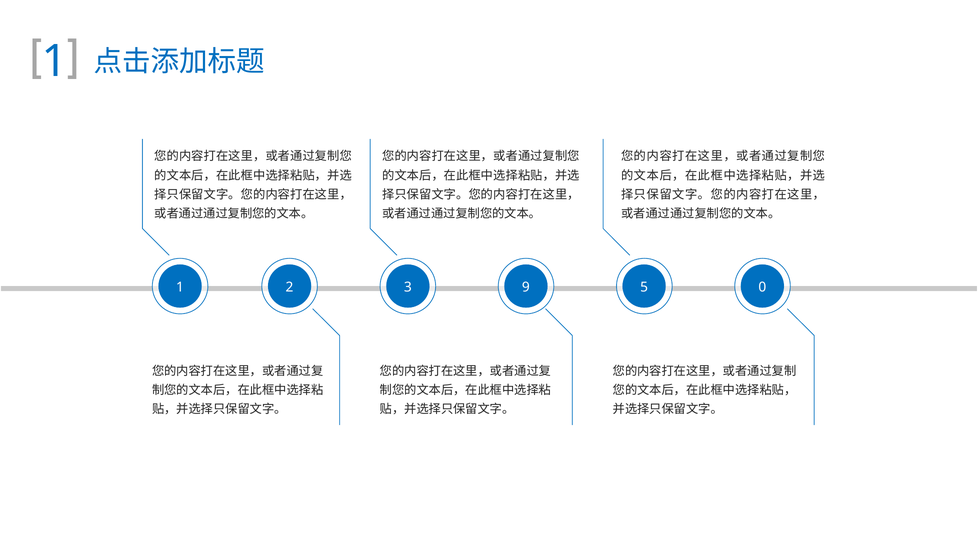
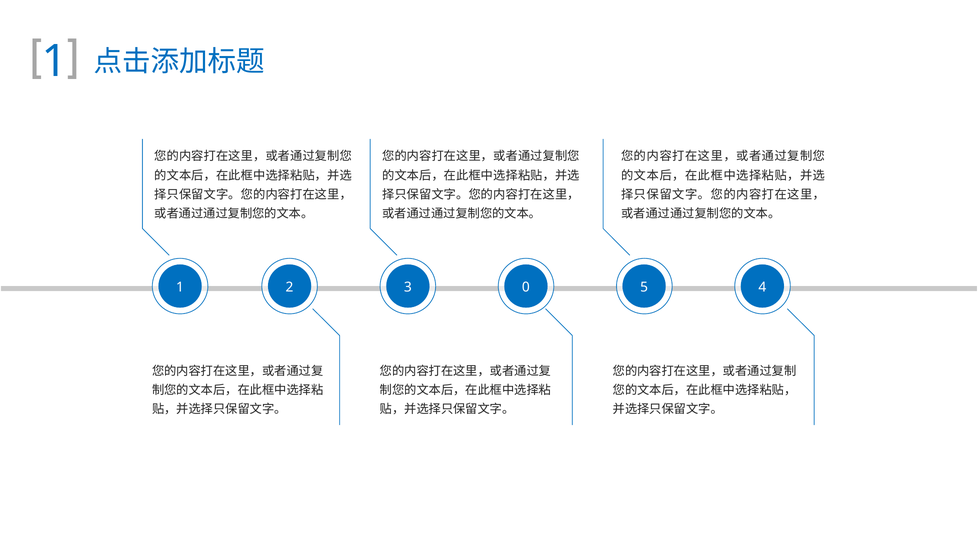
9: 9 -> 0
0: 0 -> 4
